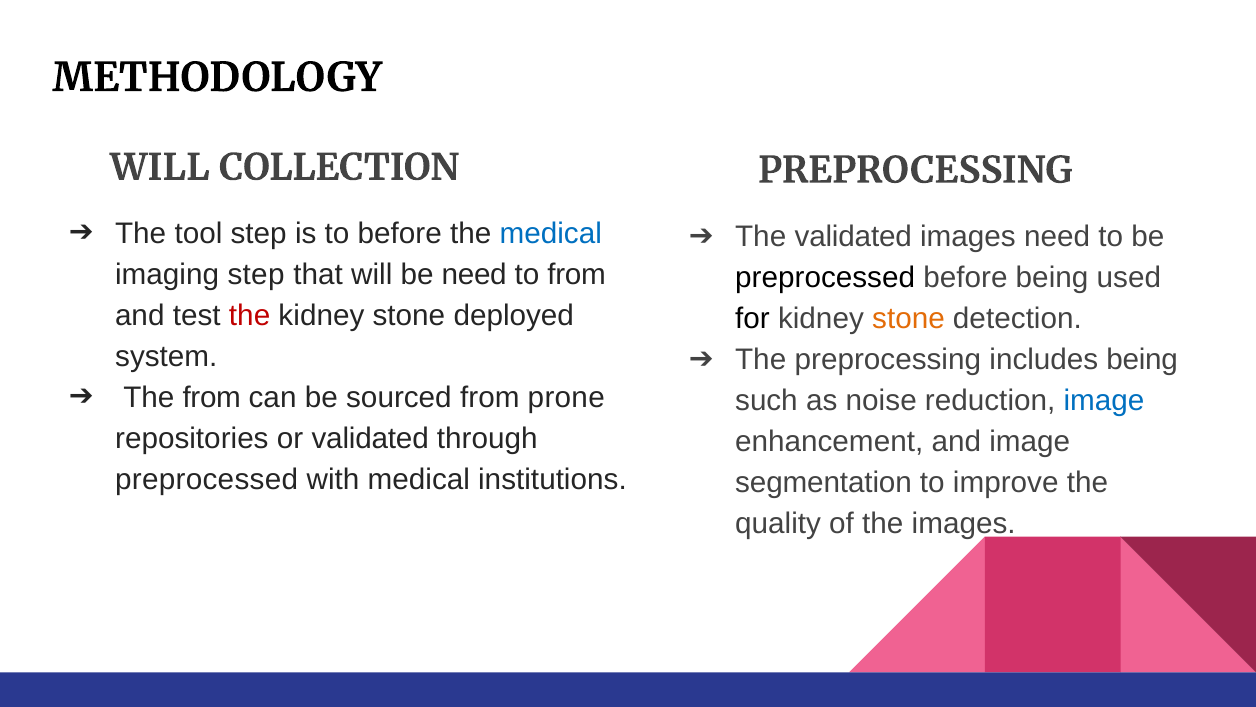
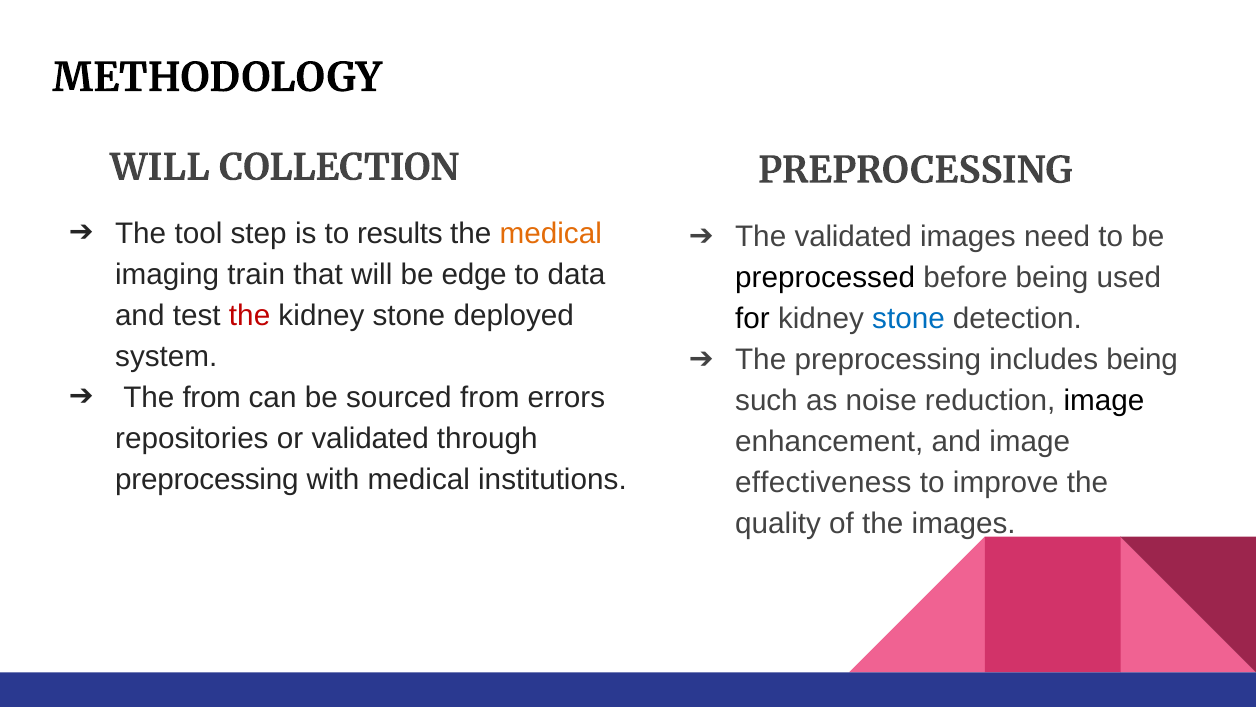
to before: before -> results
medical at (551, 233) colour: blue -> orange
imaging step: step -> train
be need: need -> edge
to from: from -> data
stone at (908, 319) colour: orange -> blue
prone: prone -> errors
image at (1104, 401) colour: blue -> black
preprocessed at (207, 479): preprocessed -> preprocessing
segmentation: segmentation -> effectiveness
